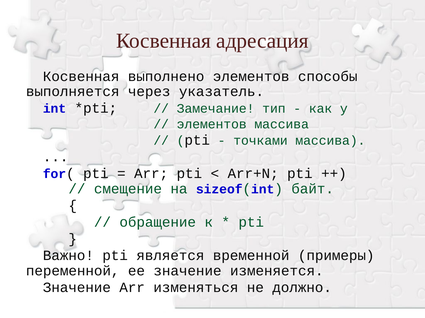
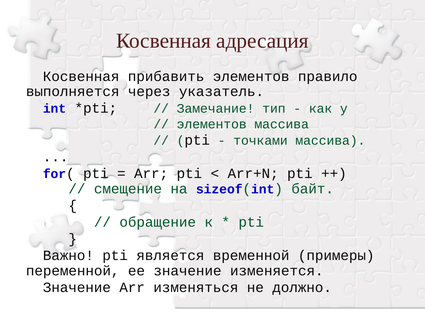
выполнено: выполнено -> прибавить
способы: способы -> правило
